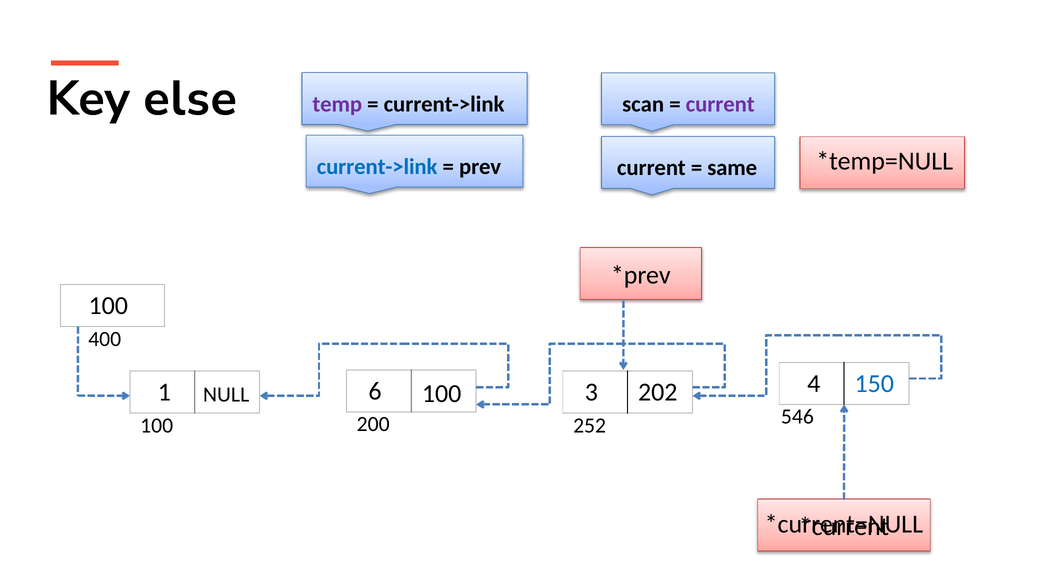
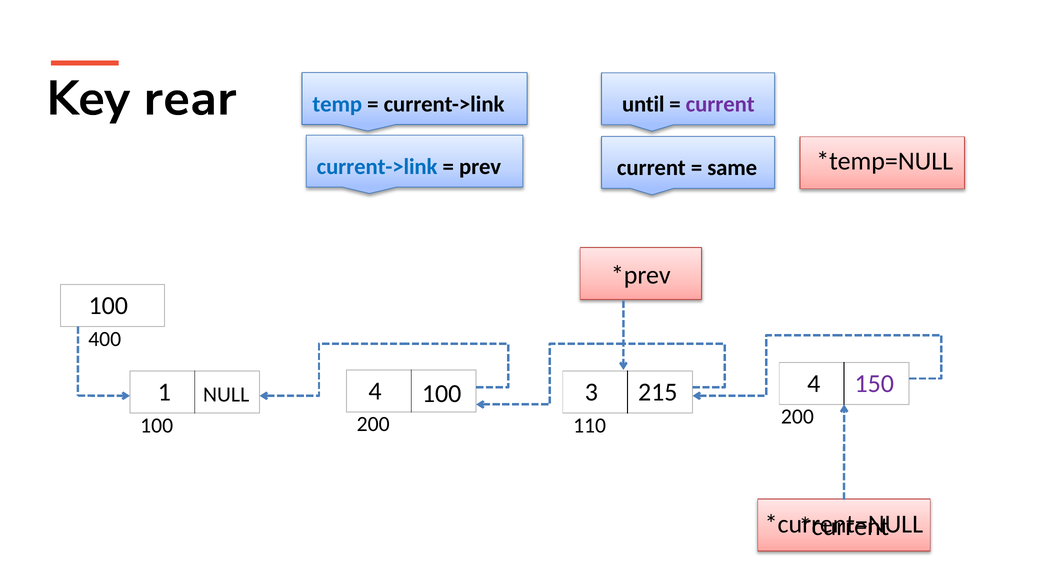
else: else -> rear
temp colour: purple -> blue
scan: scan -> until
1 6: 6 -> 4
202: 202 -> 215
150 colour: blue -> purple
252: 252 -> 110
546 at (797, 417): 546 -> 200
